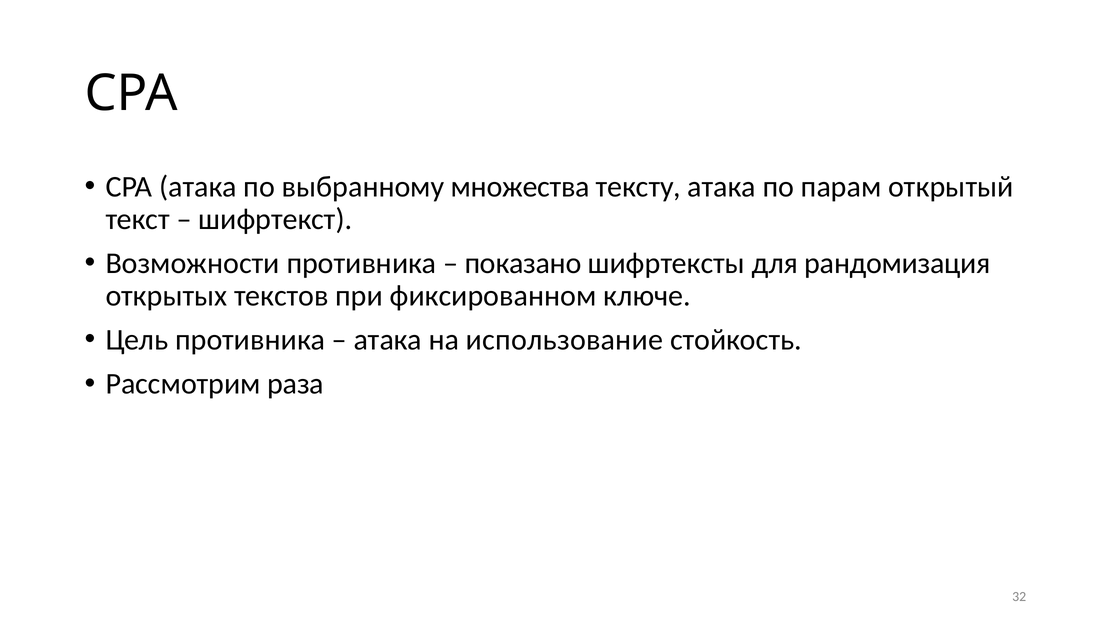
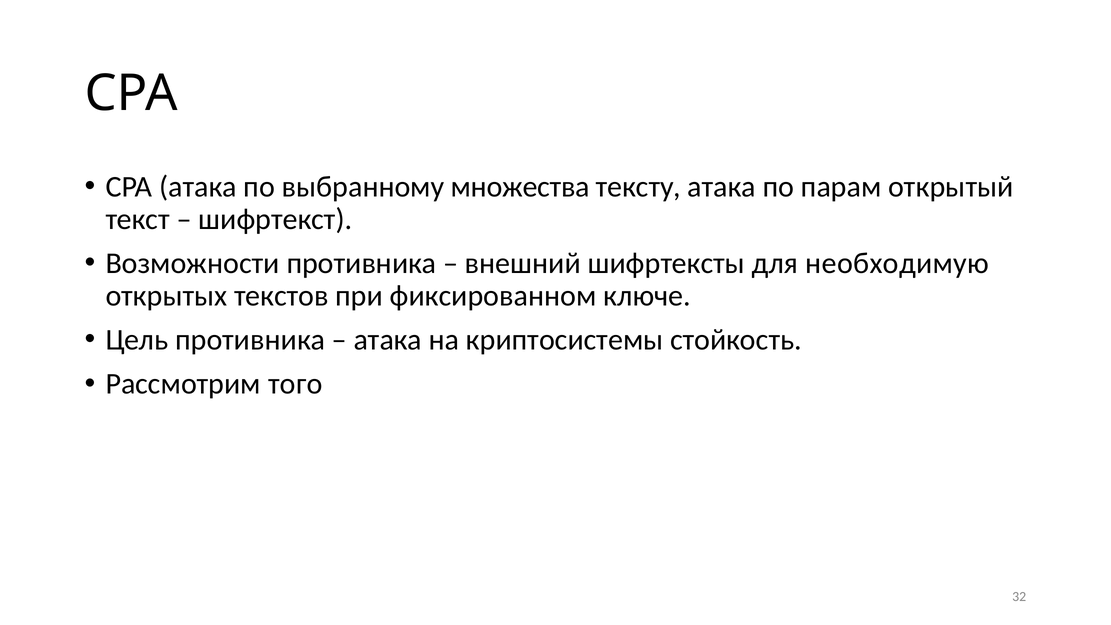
показано: показано -> внешний
рандомизация: рандомизация -> необходимую
использование: использование -> криптосистемы
раза: раза -> того
